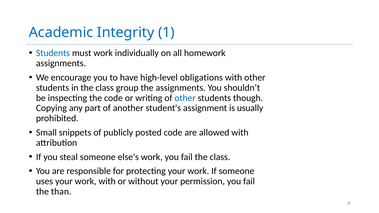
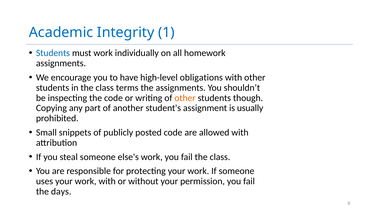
group: group -> terms
other at (185, 98) colour: blue -> orange
than: than -> days
